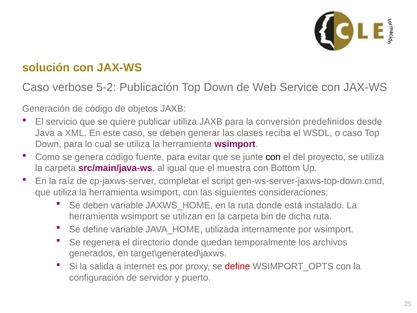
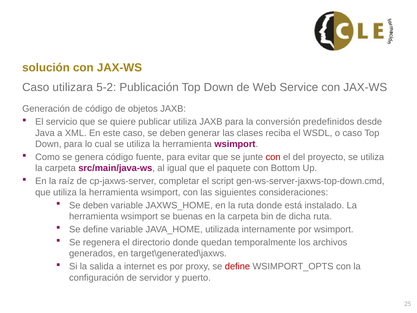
verbose: verbose -> utilizara
con at (273, 157) colour: black -> red
muestra: muestra -> paquete
utilizan: utilizan -> buenas
